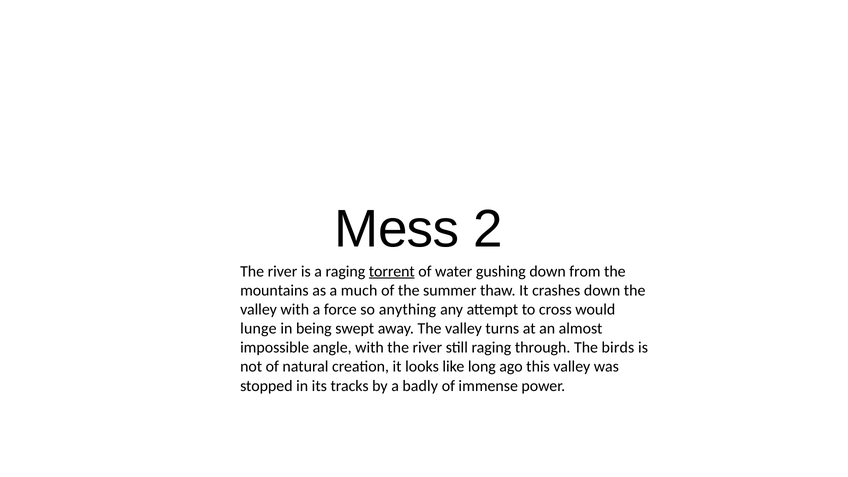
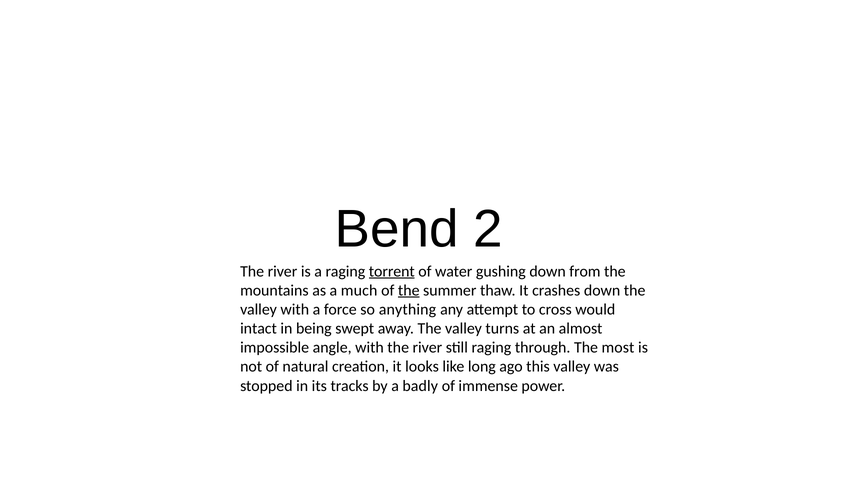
Mess: Mess -> Bend
the at (409, 290) underline: none -> present
lunge: lunge -> intact
birds: birds -> most
